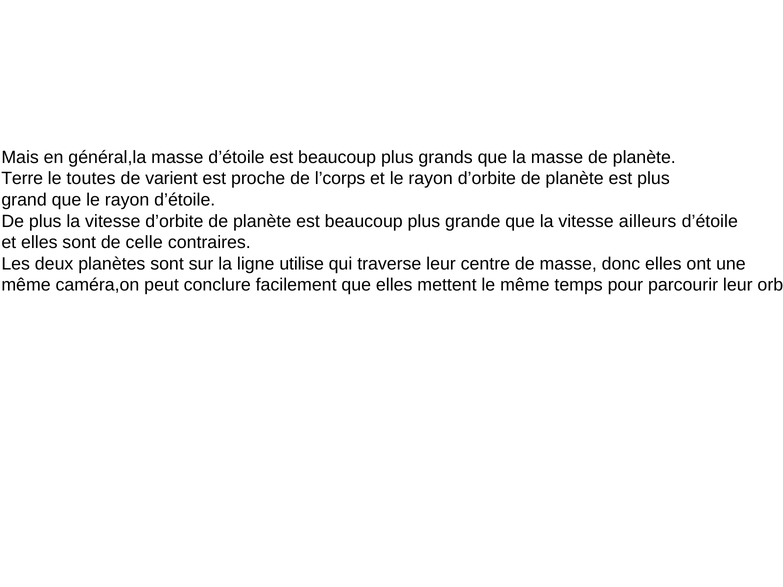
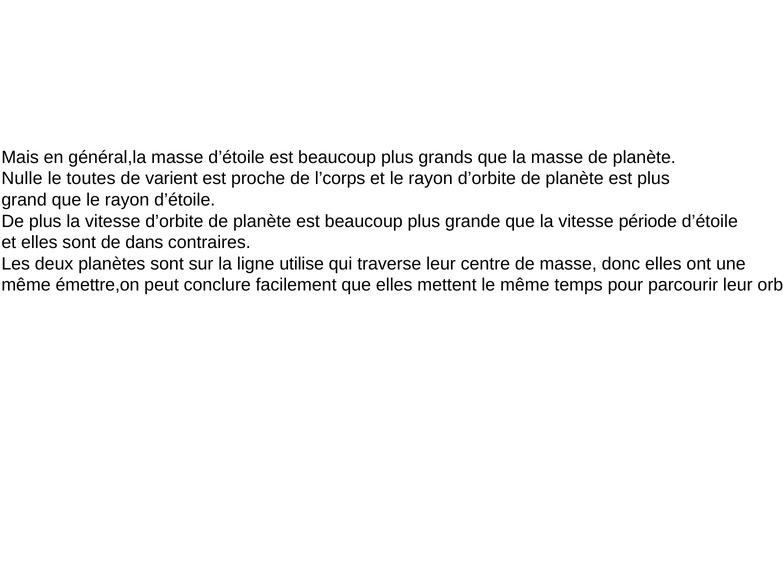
Terre: Terre -> Nulle
ailleurs: ailleurs -> période
celle: celle -> dans
caméra,on: caméra,on -> émettre,on
